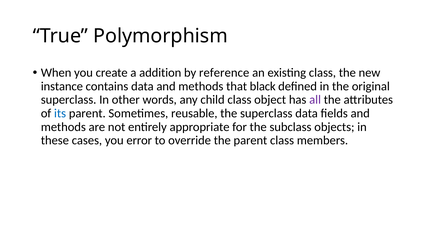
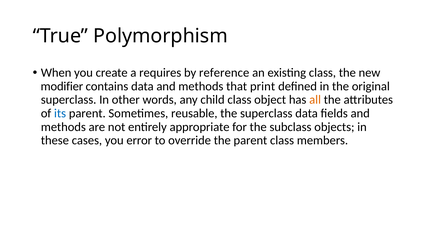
addition: addition -> requires
instance: instance -> modifier
black: black -> print
all colour: purple -> orange
